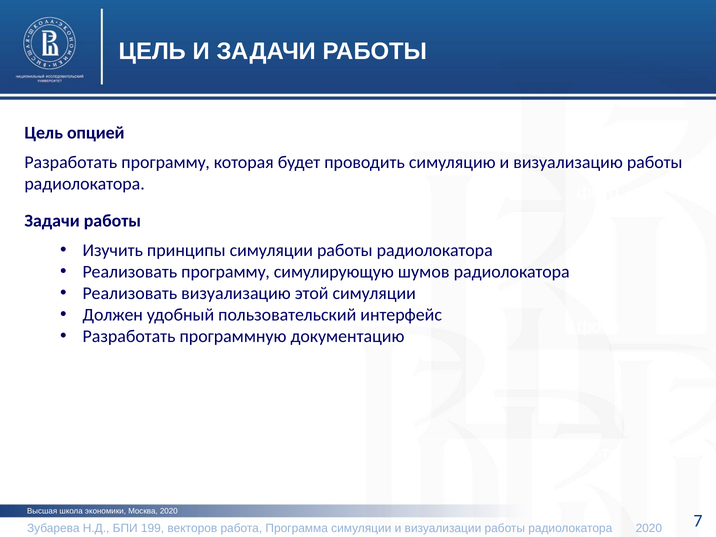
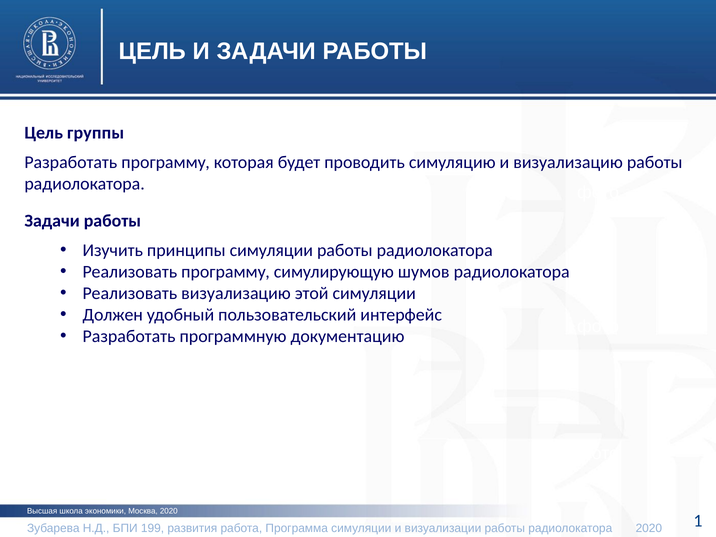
опцией: опцией -> группы
векторов: векторов -> развития
7: 7 -> 1
